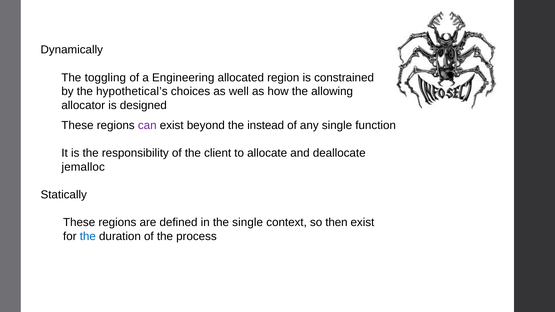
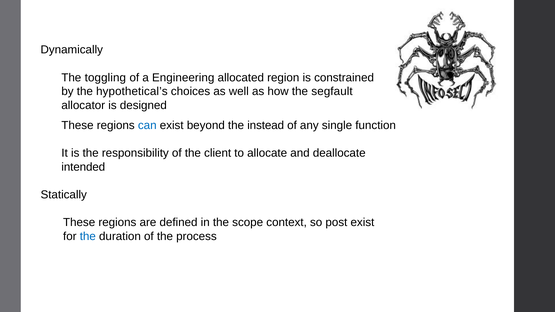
allowing: allowing -> segfault
can colour: purple -> blue
jemalloc: jemalloc -> intended
the single: single -> scope
then: then -> post
